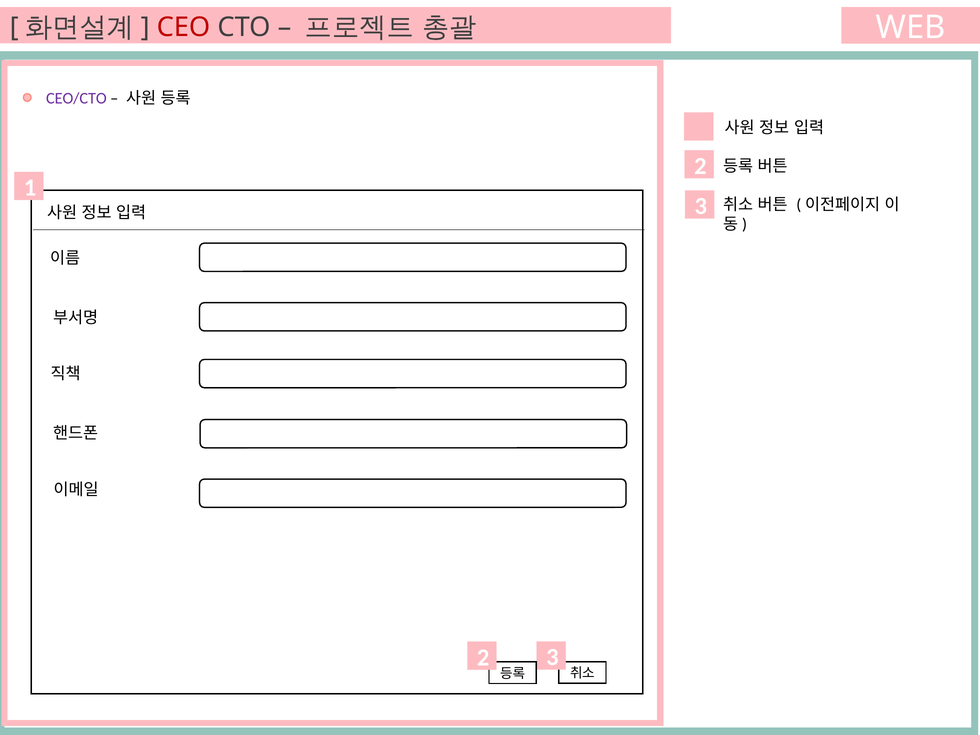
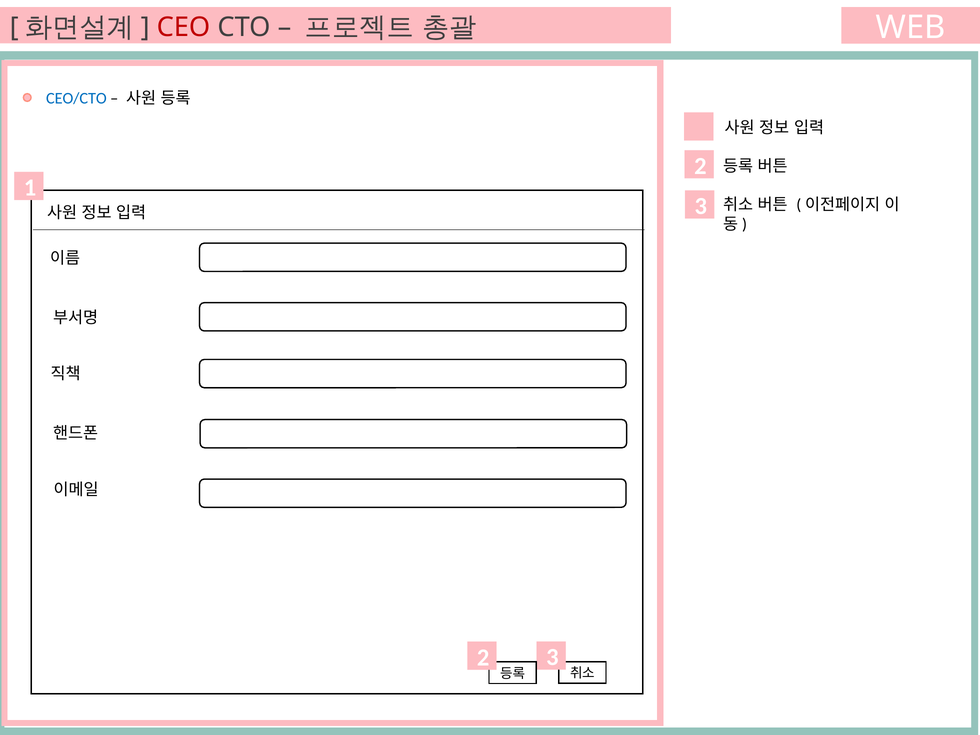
CEO/CTO colour: purple -> blue
